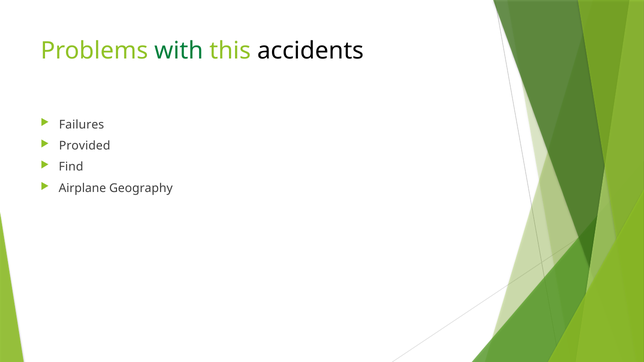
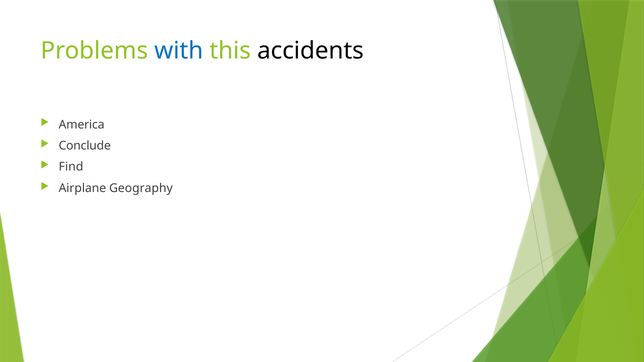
with colour: green -> blue
Failures: Failures -> America
Provided: Provided -> Conclude
